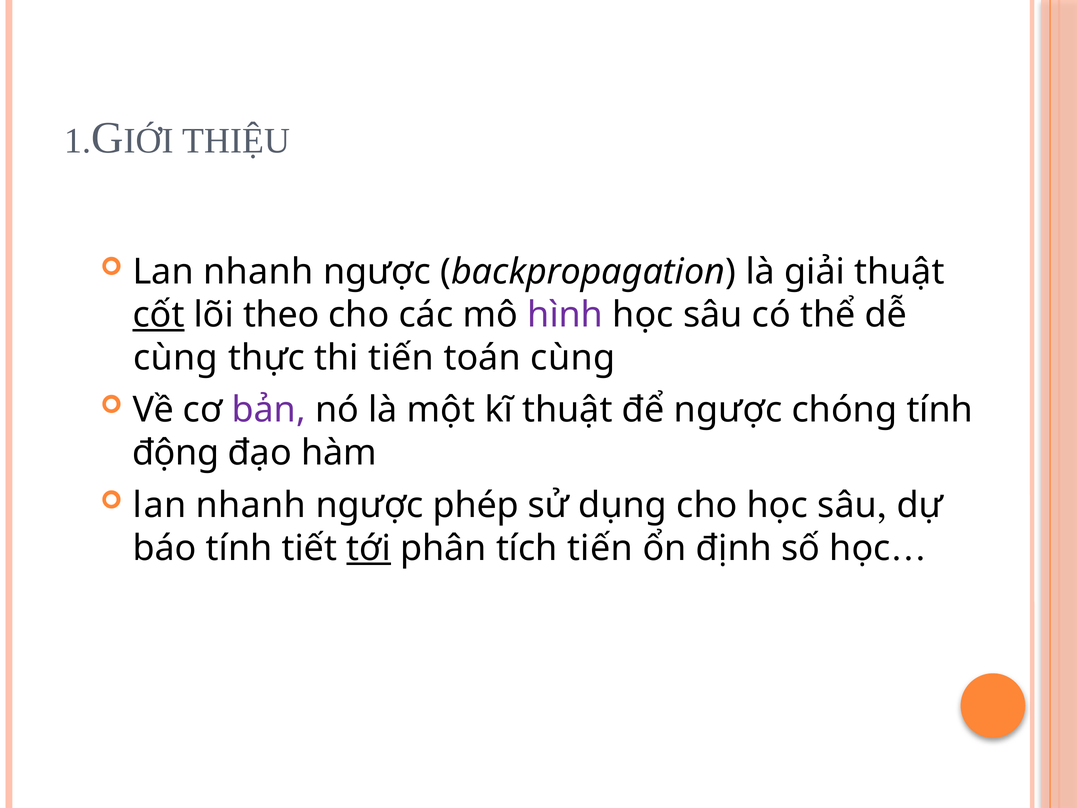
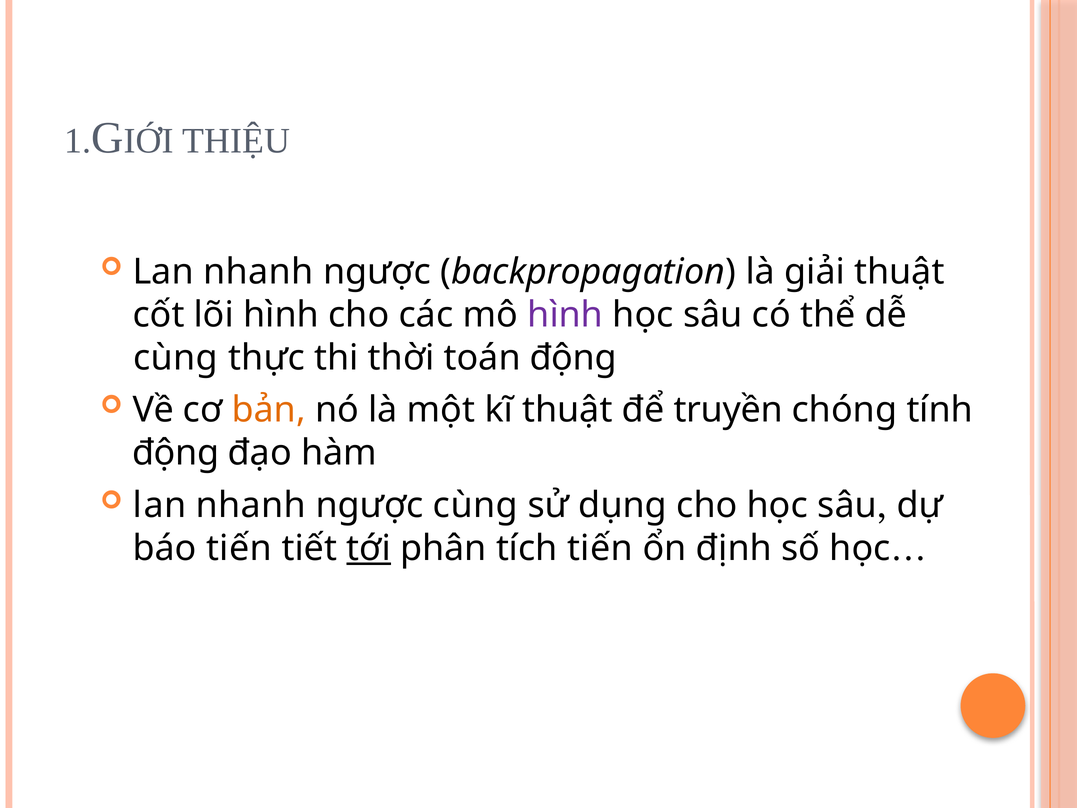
cốt underline: present -> none
lõi theo: theo -> hình
thi tiến: tiến -> thời
toán cùng: cùng -> động
bản colour: purple -> orange
để ngược: ngược -> truyền
ngược phép: phép -> cùng
báo tính: tính -> tiến
